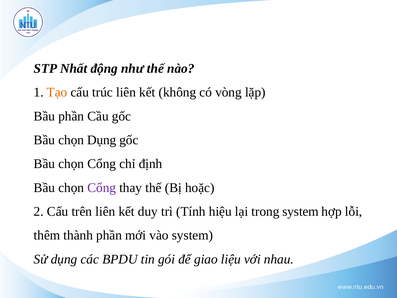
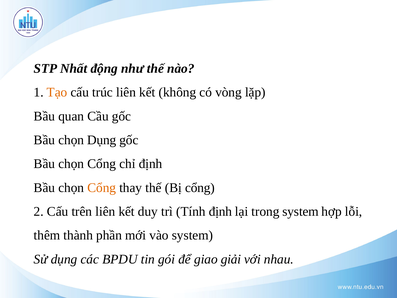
Bầu phần: phần -> quan
Cổng at (102, 188) colour: purple -> orange
Bị hoặc: hoặc -> cổng
Tính hiệu: hiệu -> định
liệu: liệu -> giải
